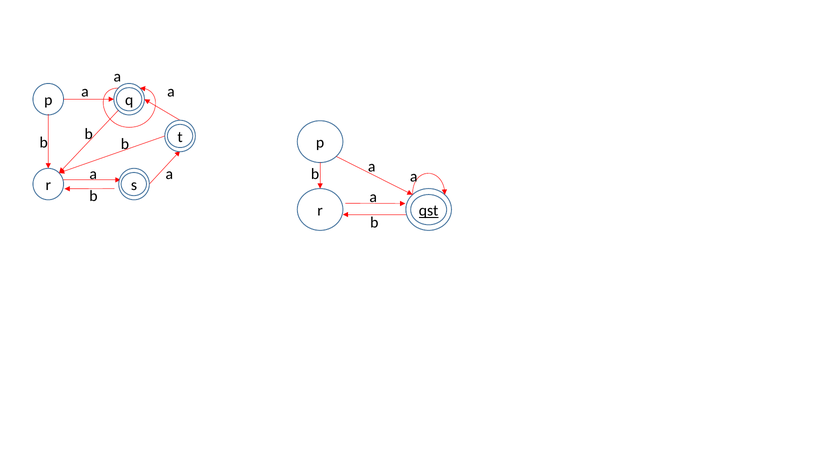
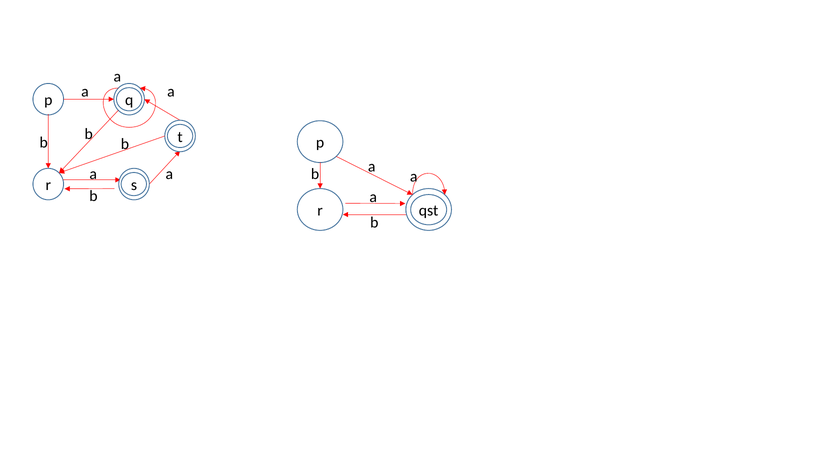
qst underline: present -> none
